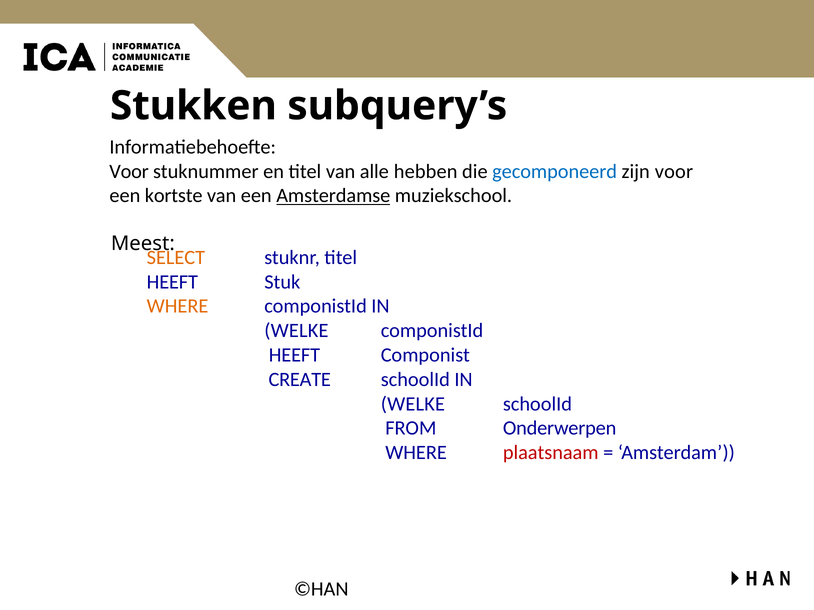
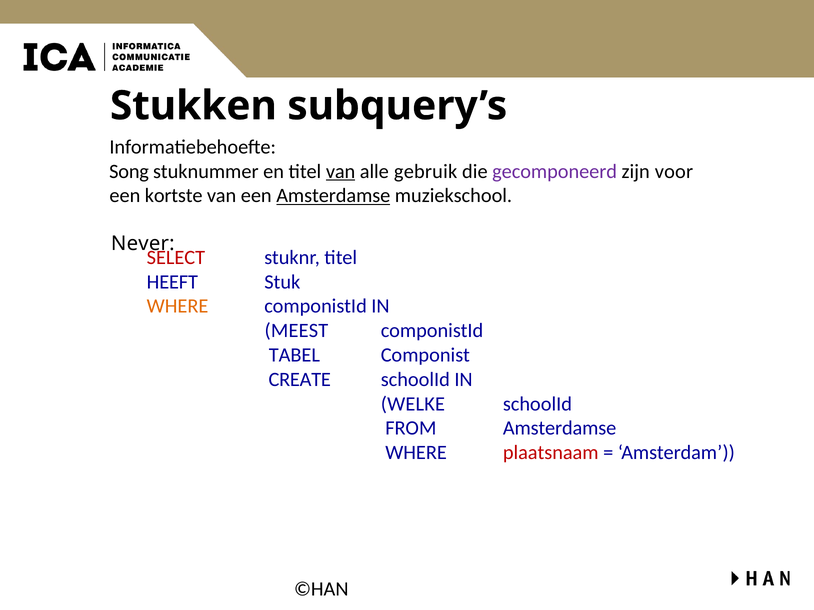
Voor at (129, 171): Voor -> Song
van at (341, 171) underline: none -> present
hebben: hebben -> gebruik
gecomponeerd colour: blue -> purple
Meest: Meest -> Never
SELECT colour: orange -> red
WELKE at (296, 331): WELKE -> MEEST
HEEFT at (294, 355): HEEFT -> TABEL
FROM Onderwerpen: Onderwerpen -> Amsterdamse
